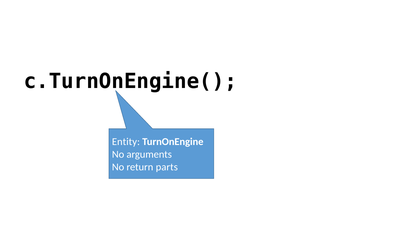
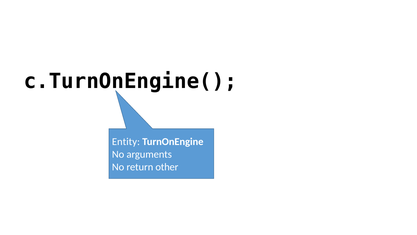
parts: parts -> other
